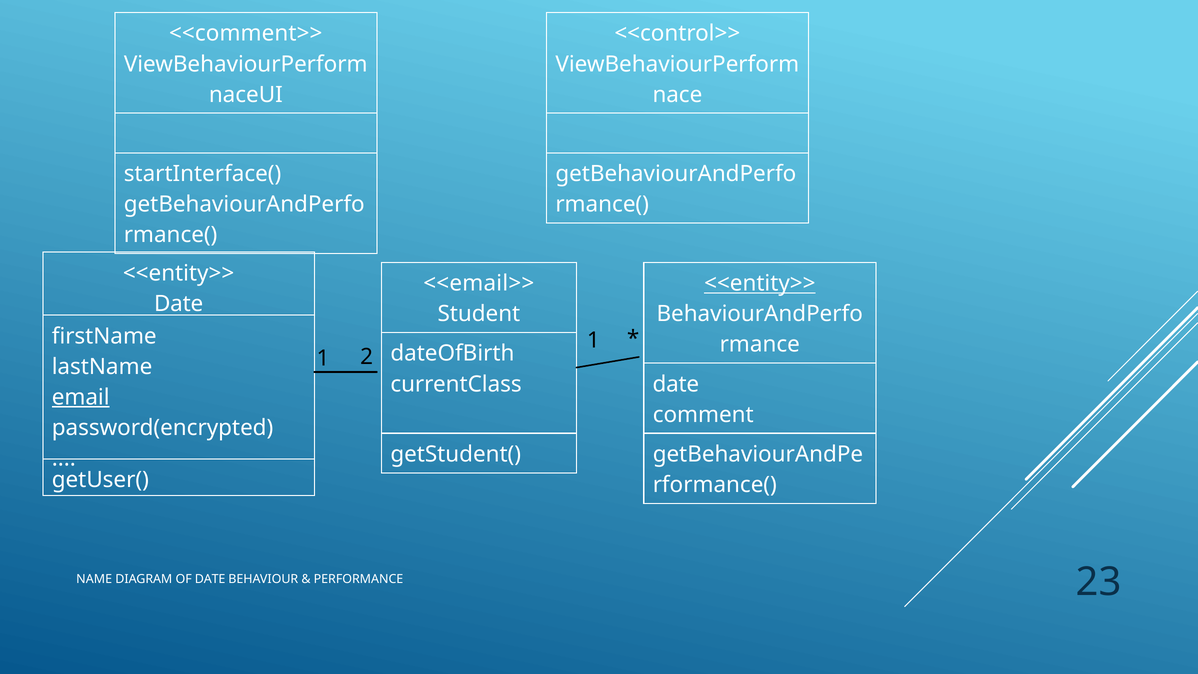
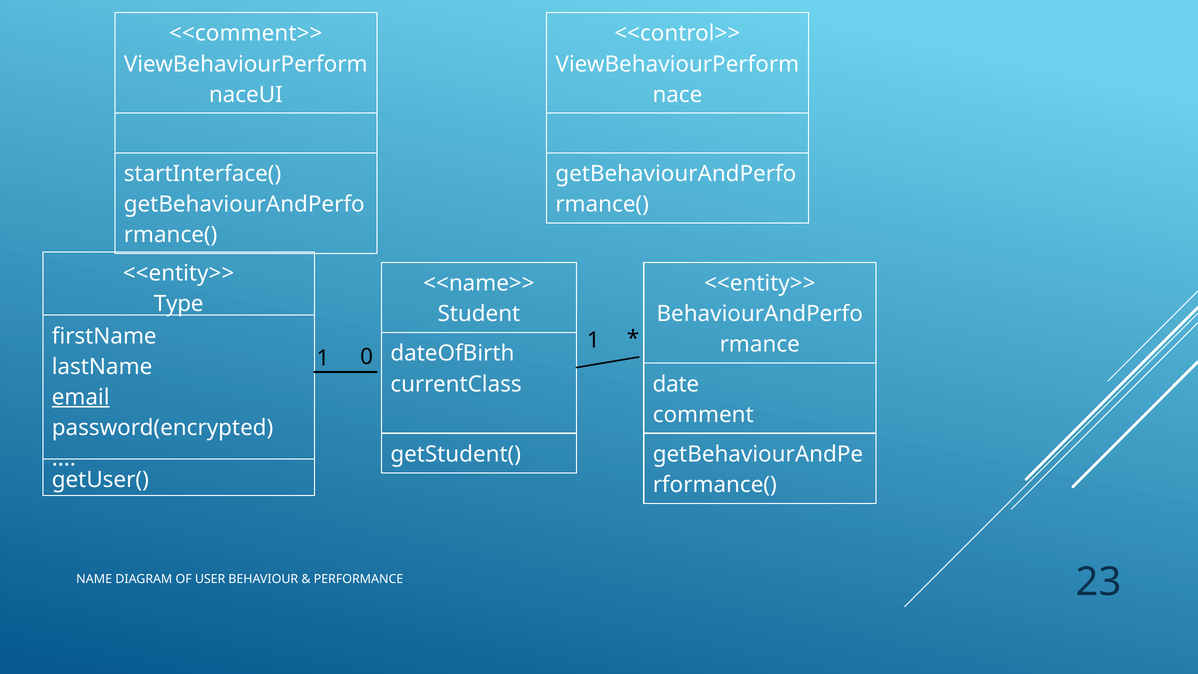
<<email>>: <<email>> -> <<name>>
<<entity>> at (760, 283) underline: present -> none
Date at (179, 304): Date -> Type
2: 2 -> 0
OF DATE: DATE -> USER
